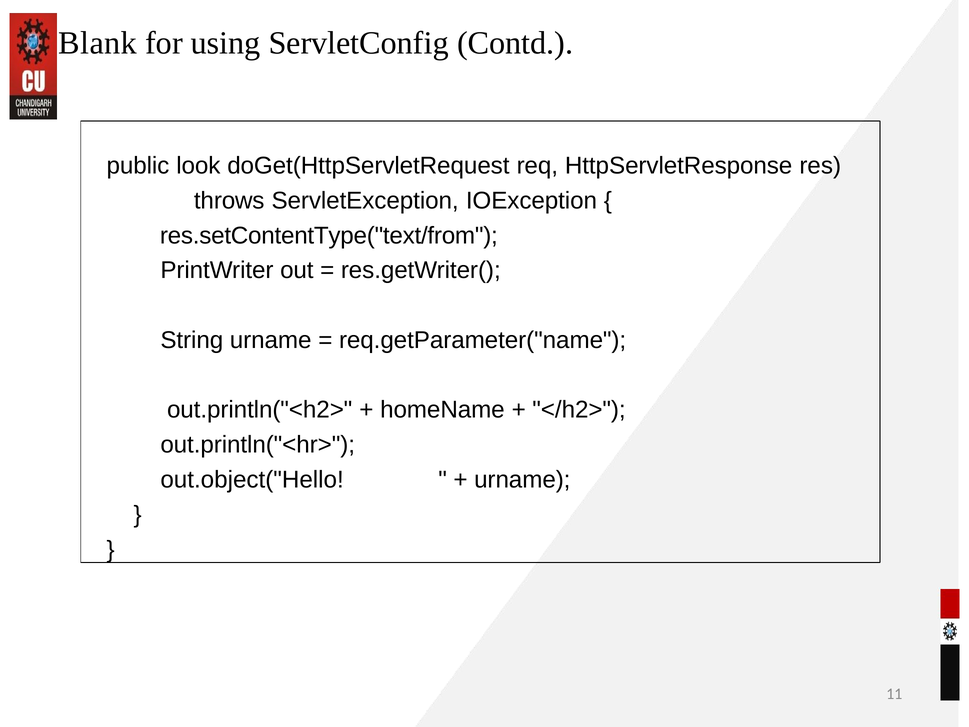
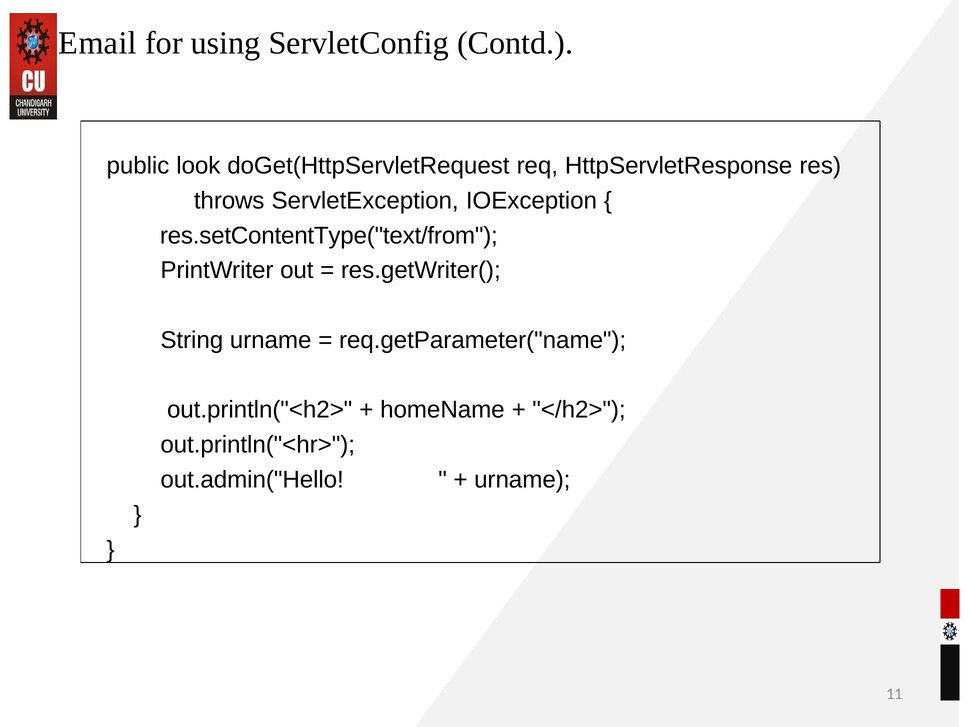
Blank: Blank -> Email
out.object("Hello: out.object("Hello -> out.admin("Hello
